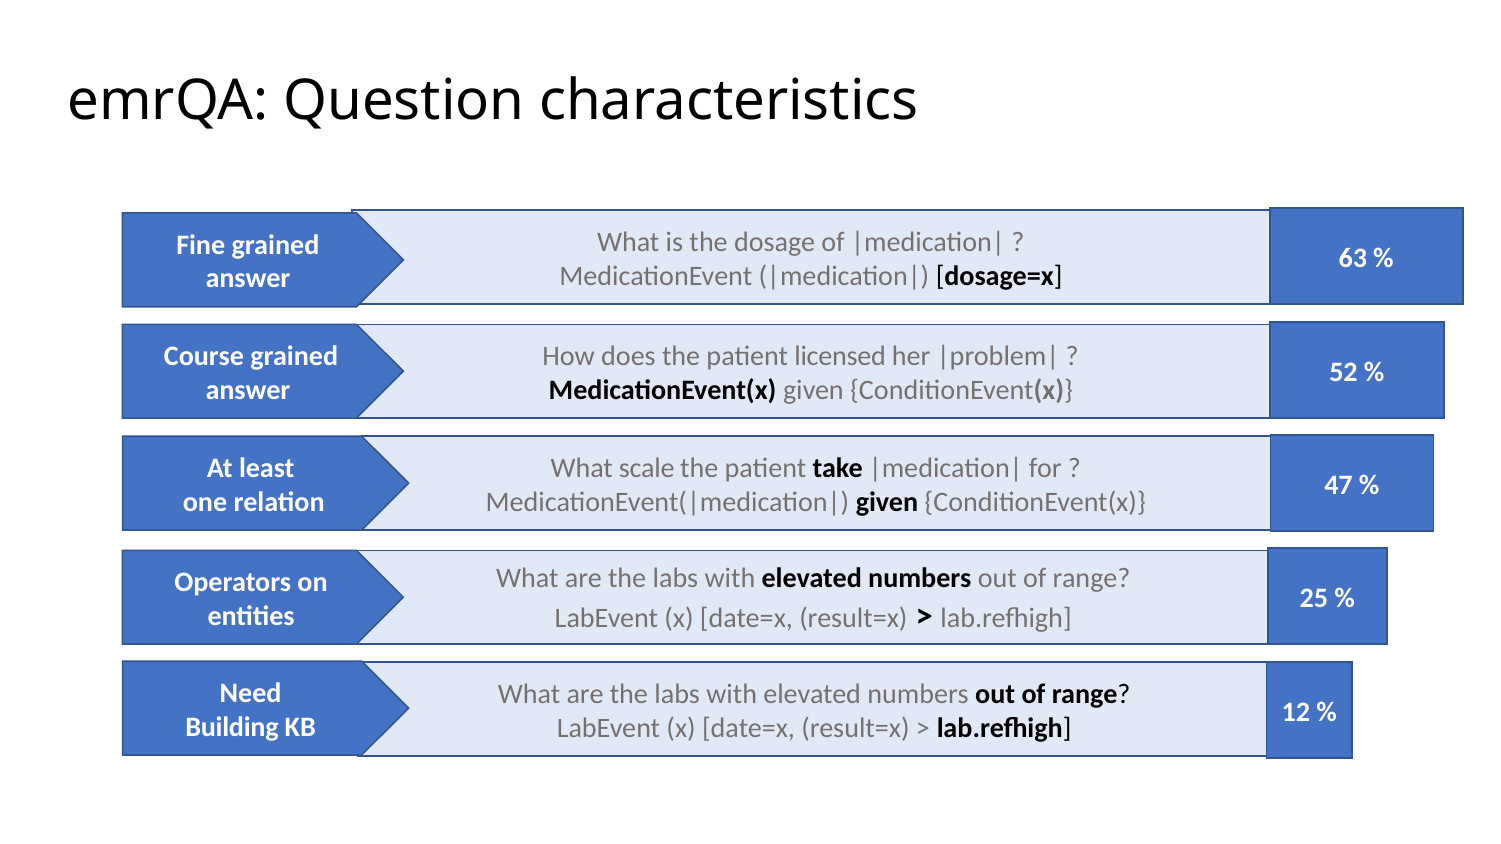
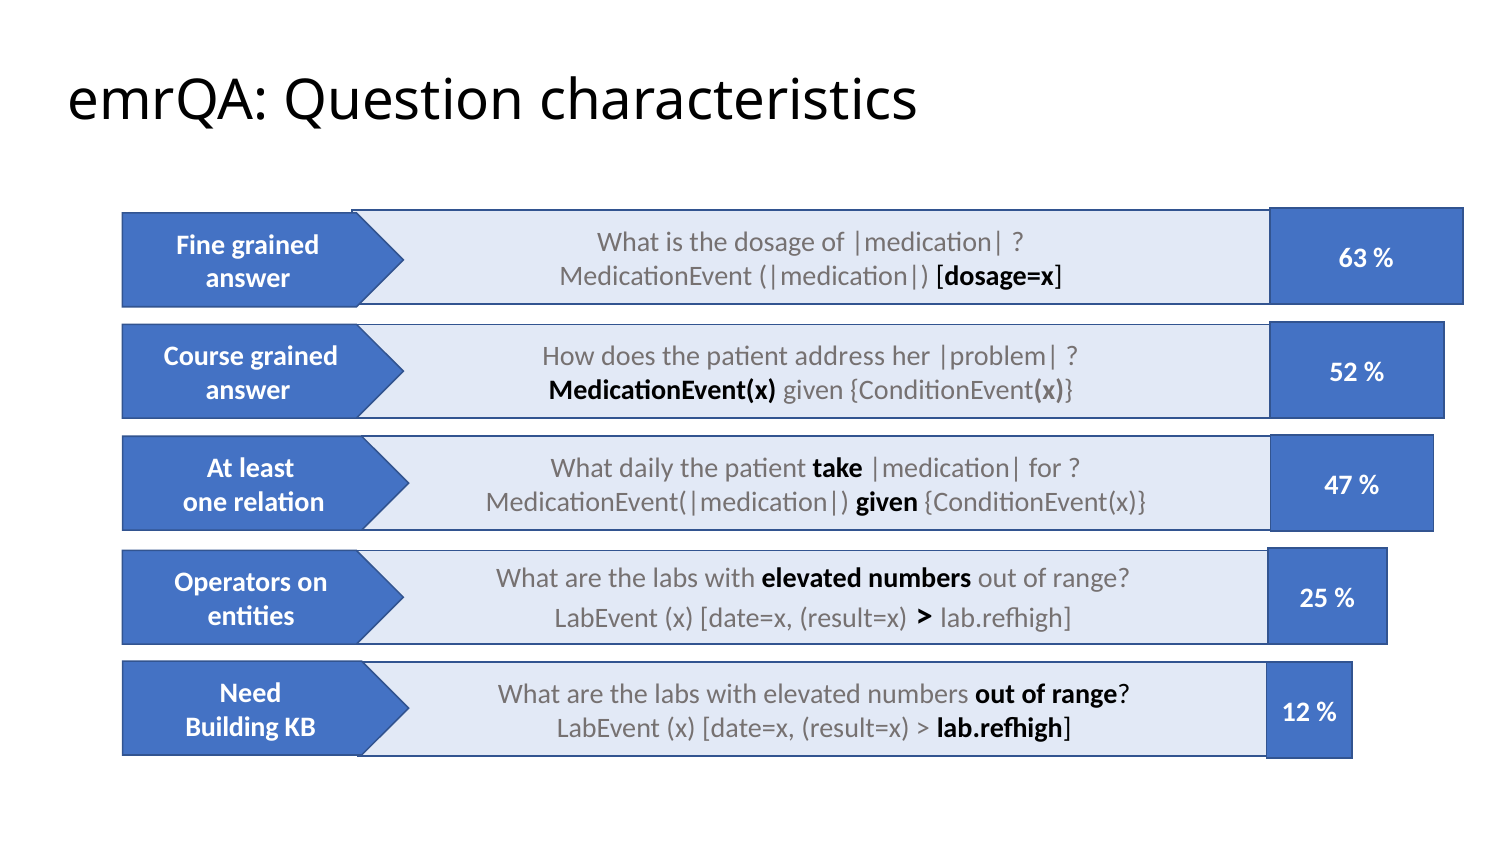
licensed: licensed -> address
scale: scale -> daily
